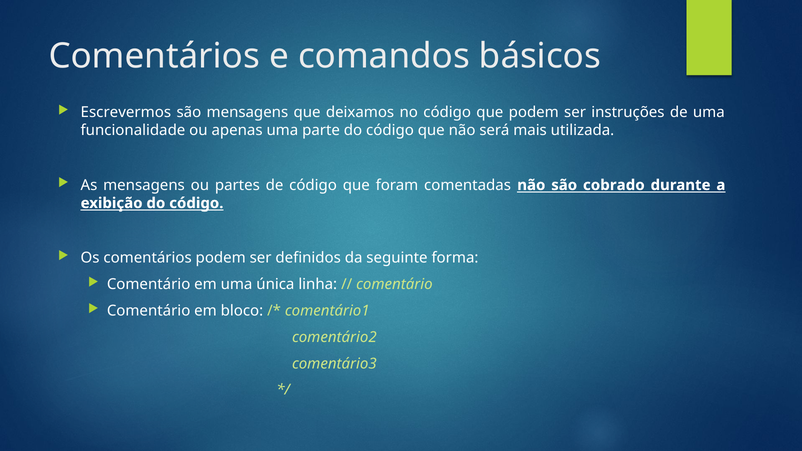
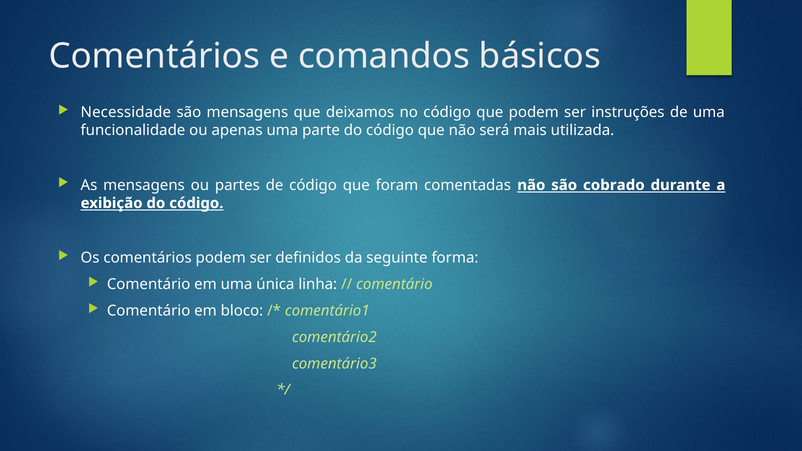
Escrevermos: Escrevermos -> Necessidade
